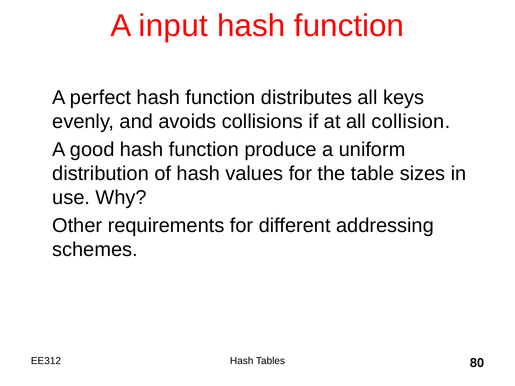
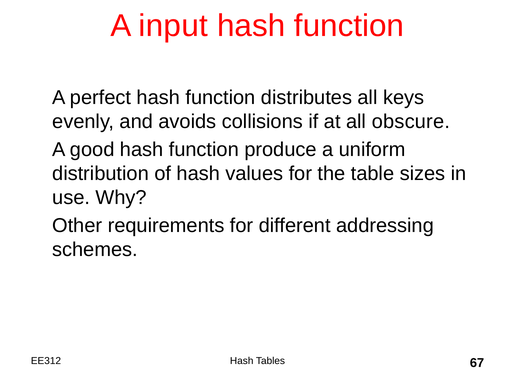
collision: collision -> obscure
80: 80 -> 67
